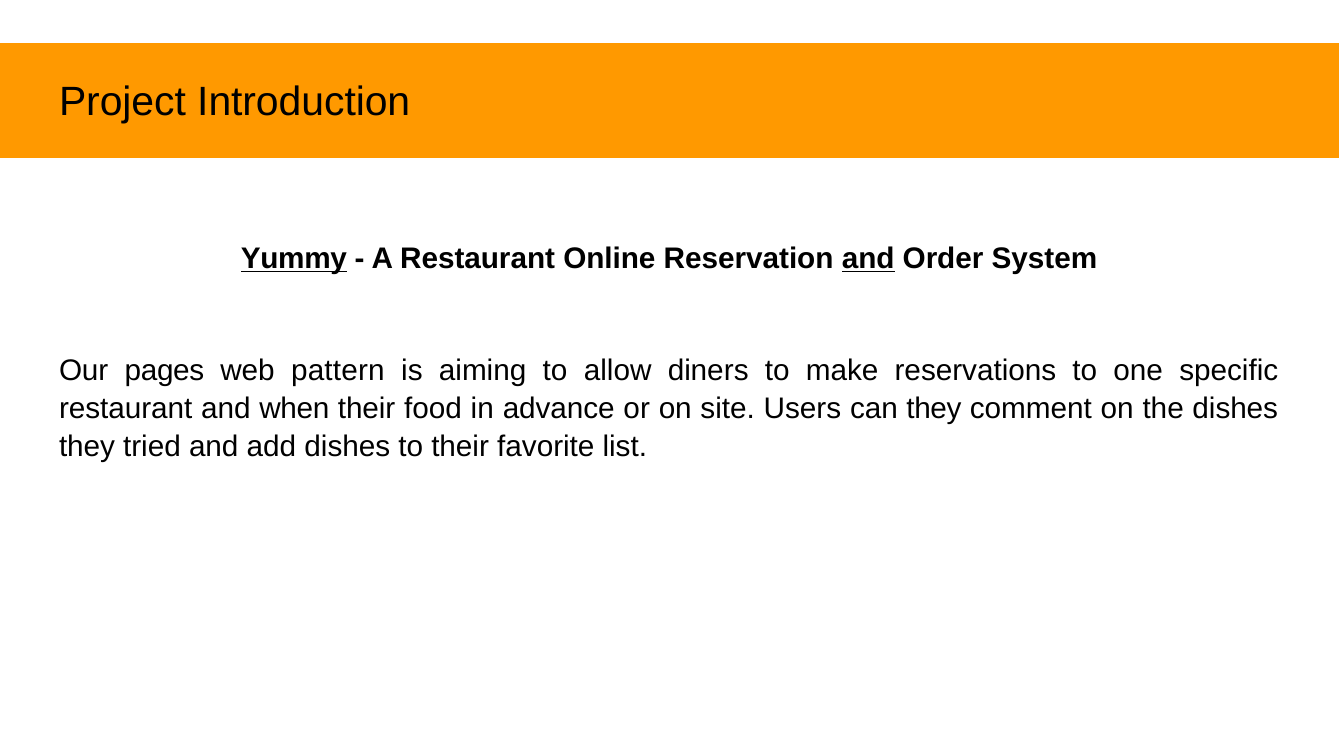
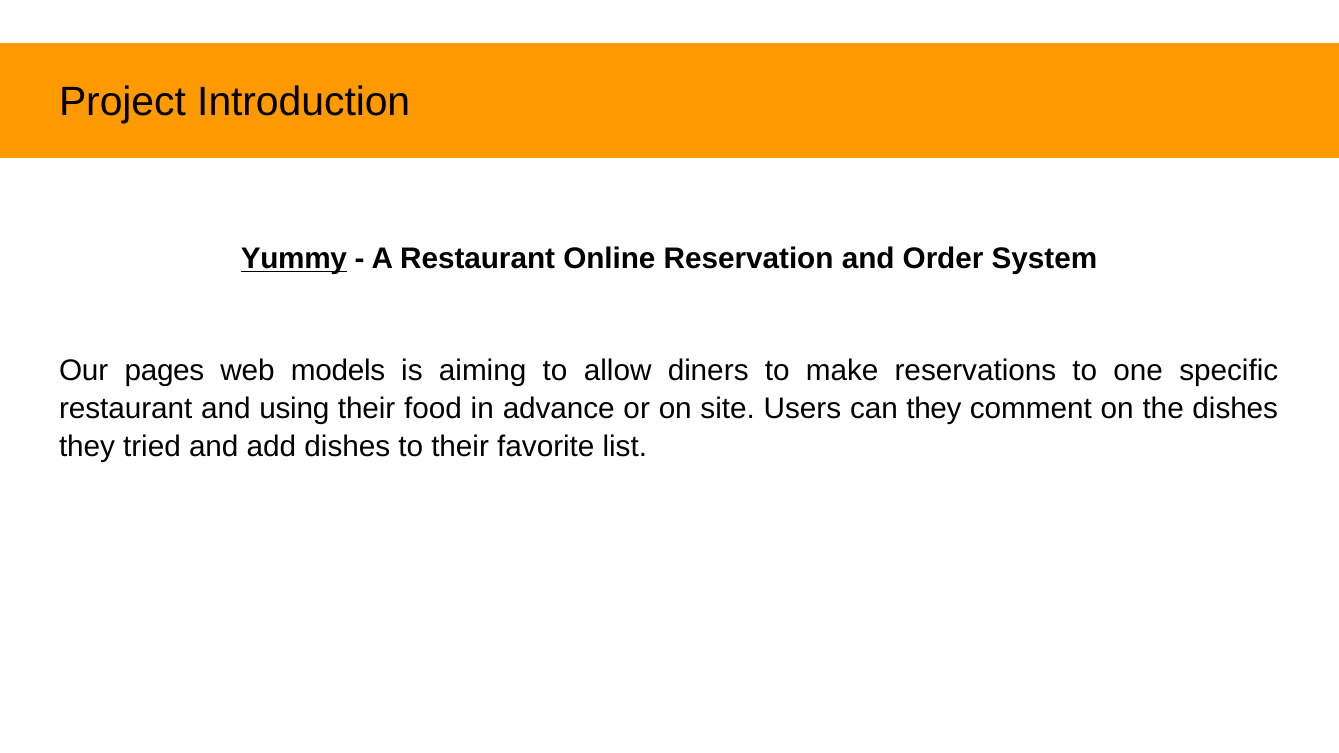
and at (868, 259) underline: present -> none
pattern: pattern -> models
when: when -> using
